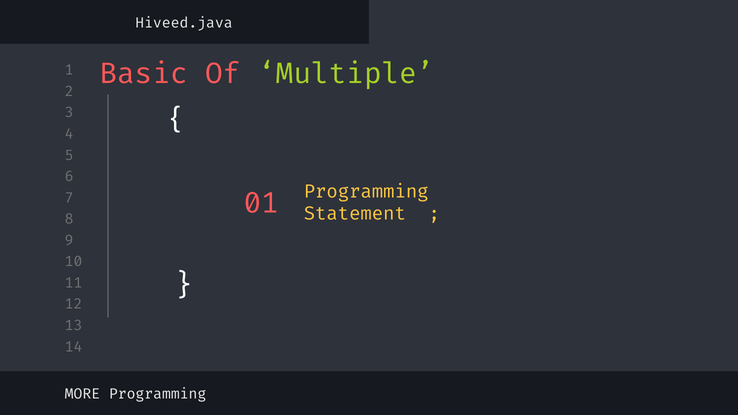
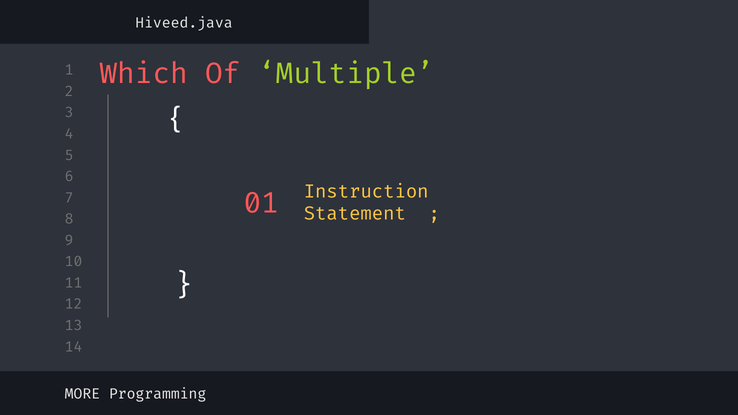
Basic: Basic -> Which
01 Programming: Programming -> Instruction
